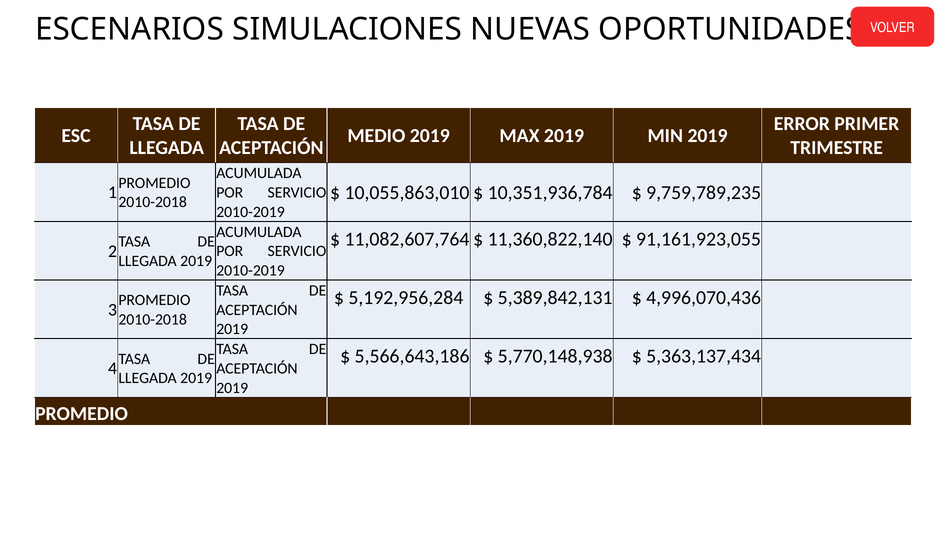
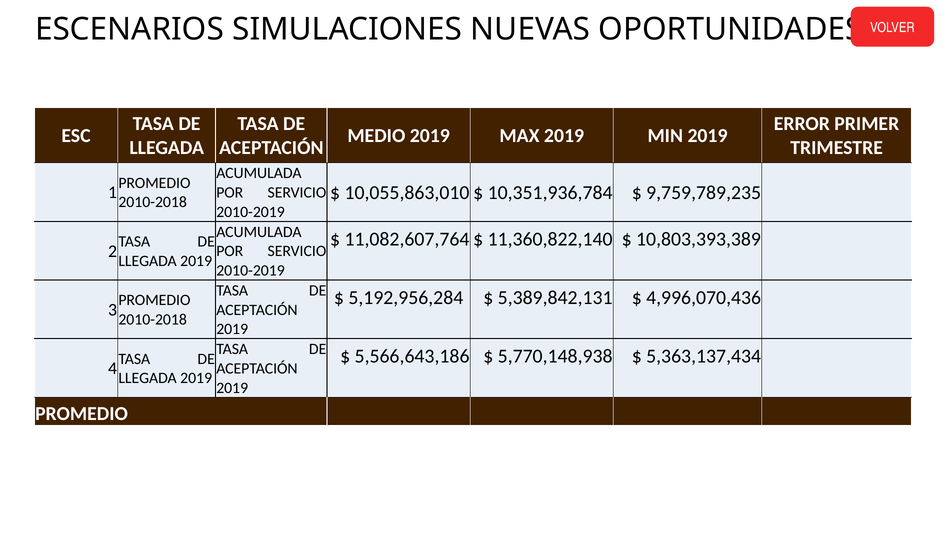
91,161,923,055: 91,161,923,055 -> 10,803,393,389
